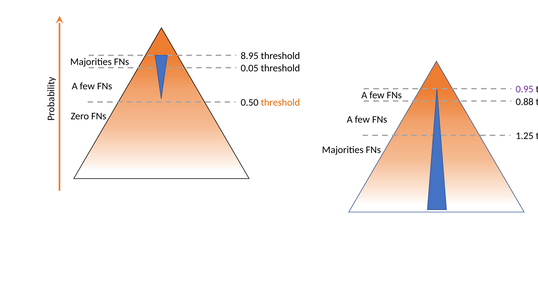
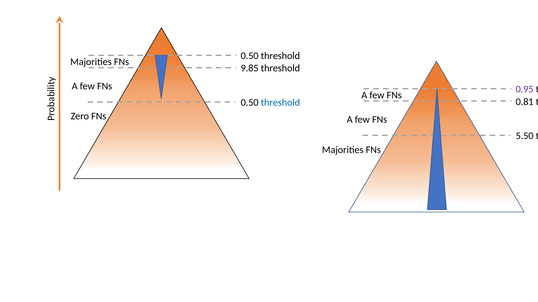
8.95 at (250, 56): 8.95 -> 0.50
0.05: 0.05 -> 9.85
0.88: 0.88 -> 0.81
threshold at (280, 103) colour: orange -> blue
1.25: 1.25 -> 5.50
